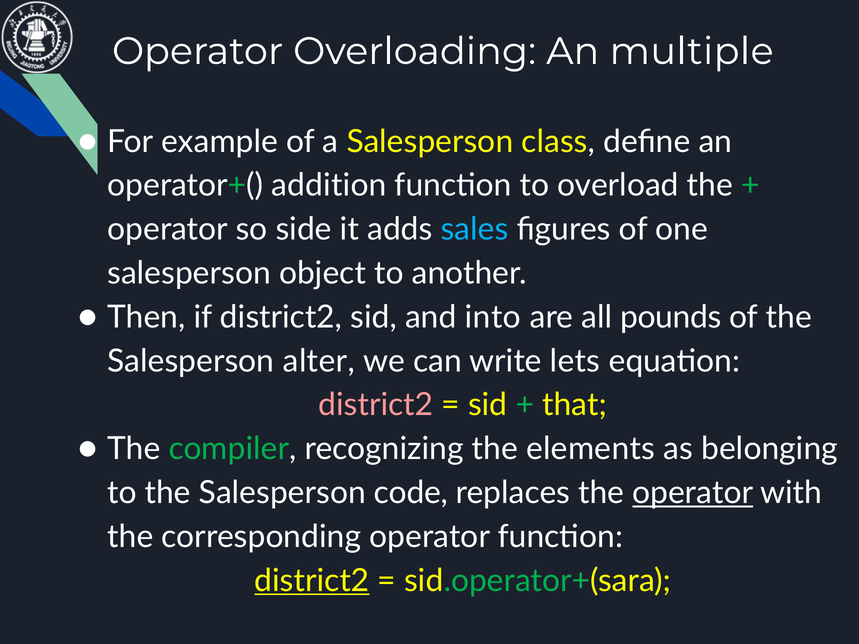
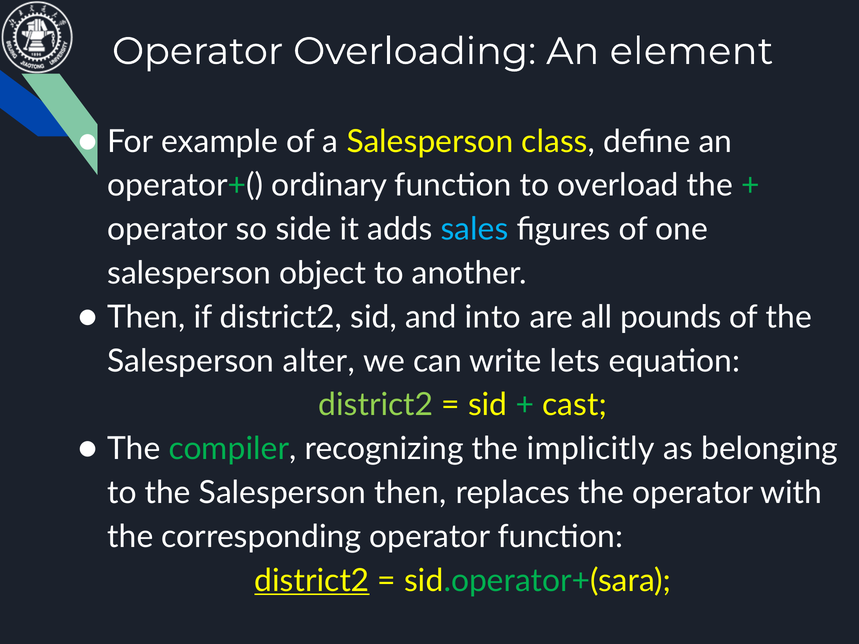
multiple: multiple -> element
addition: addition -> ordinary
district2 at (376, 405) colour: pink -> light green
that: that -> cast
elements: elements -> implicitly
Salesperson code: code -> then
operator at (693, 493) underline: present -> none
